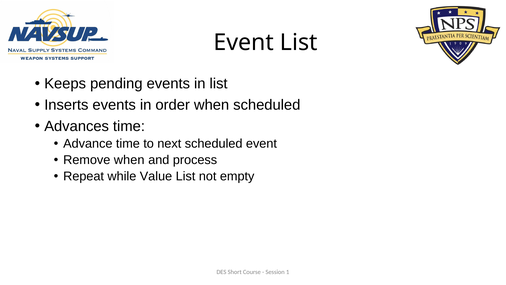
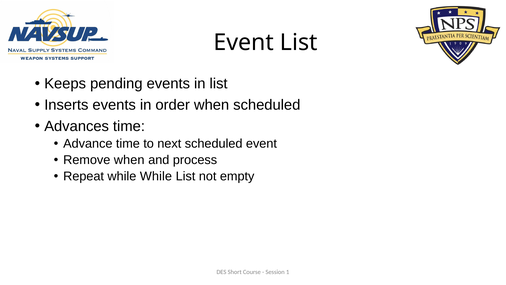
while Value: Value -> While
